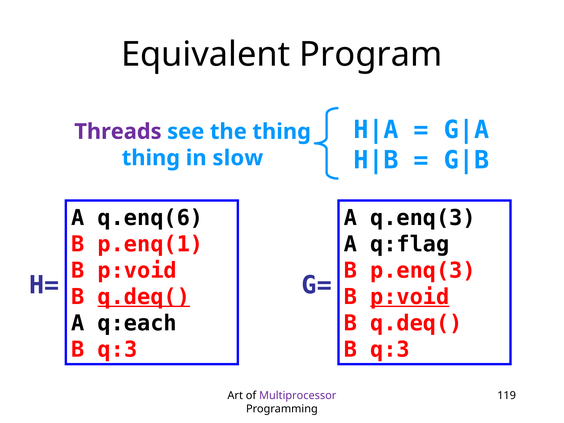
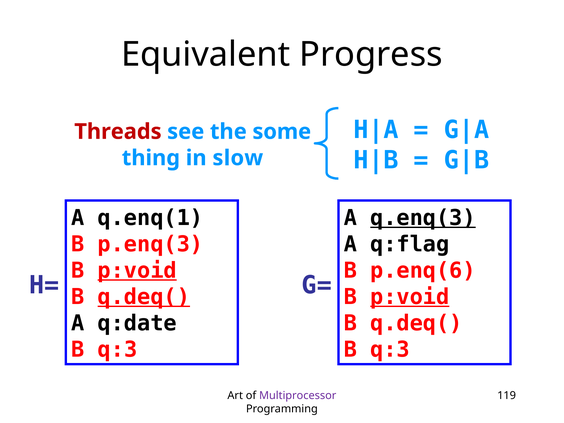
Program: Program -> Progress
Threads colour: purple -> red
the thing: thing -> some
q.enq(6: q.enq(6 -> q.enq(1
q.enq(3 underline: none -> present
p.enq(1: p.enq(1 -> p.enq(3
p:void at (137, 271) underline: none -> present
p.enq(3: p.enq(3 -> p.enq(6
q:each: q:each -> q:date
